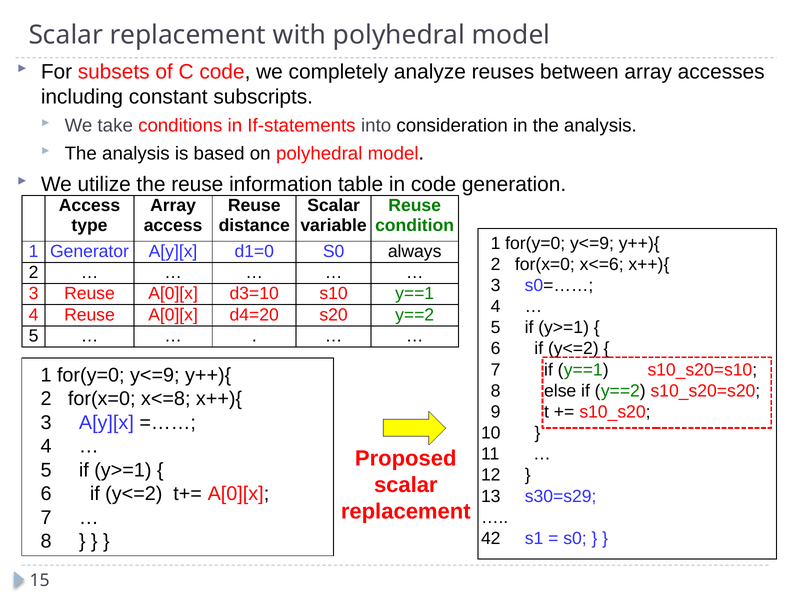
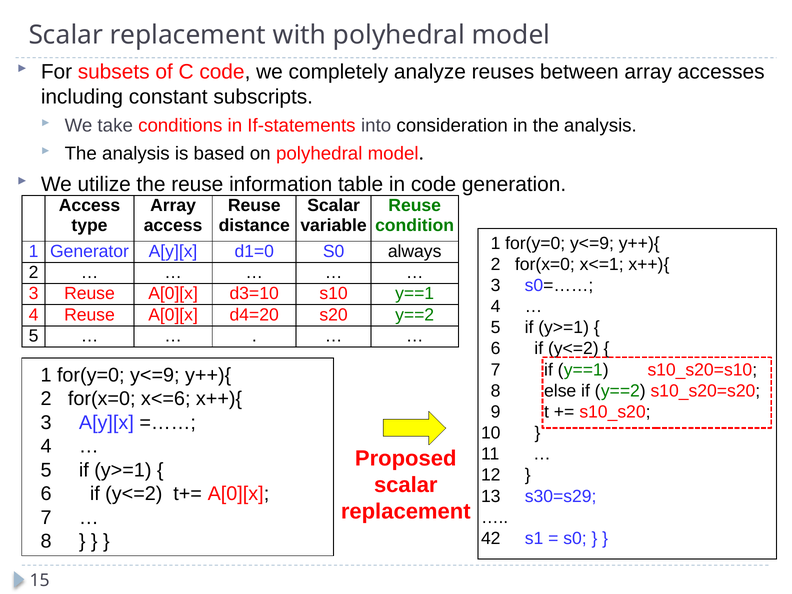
x<=6: x<=6 -> x<=1
x<=8: x<=8 -> x<=6
